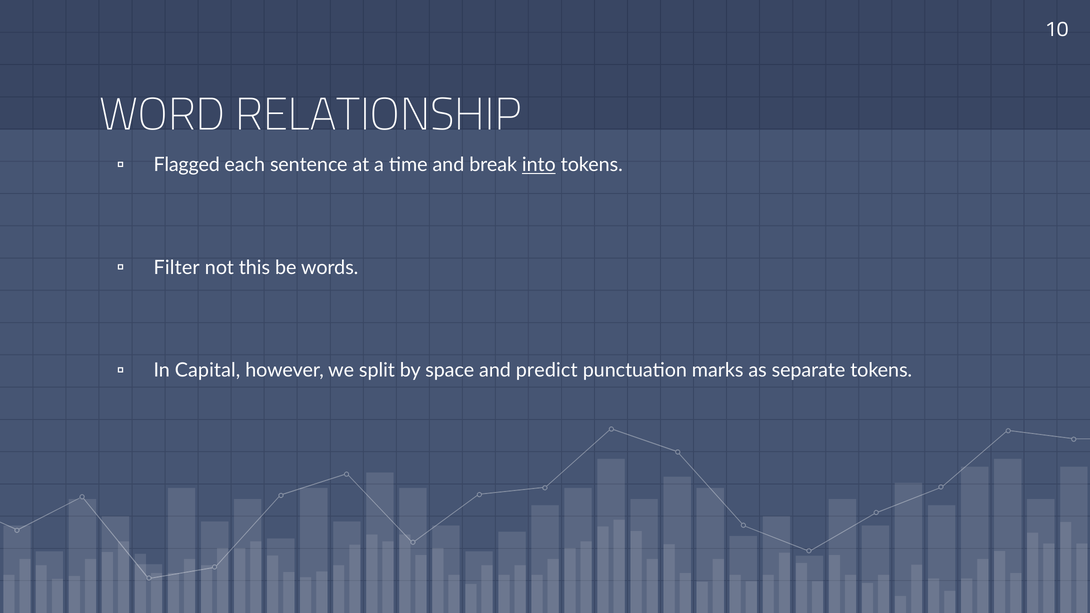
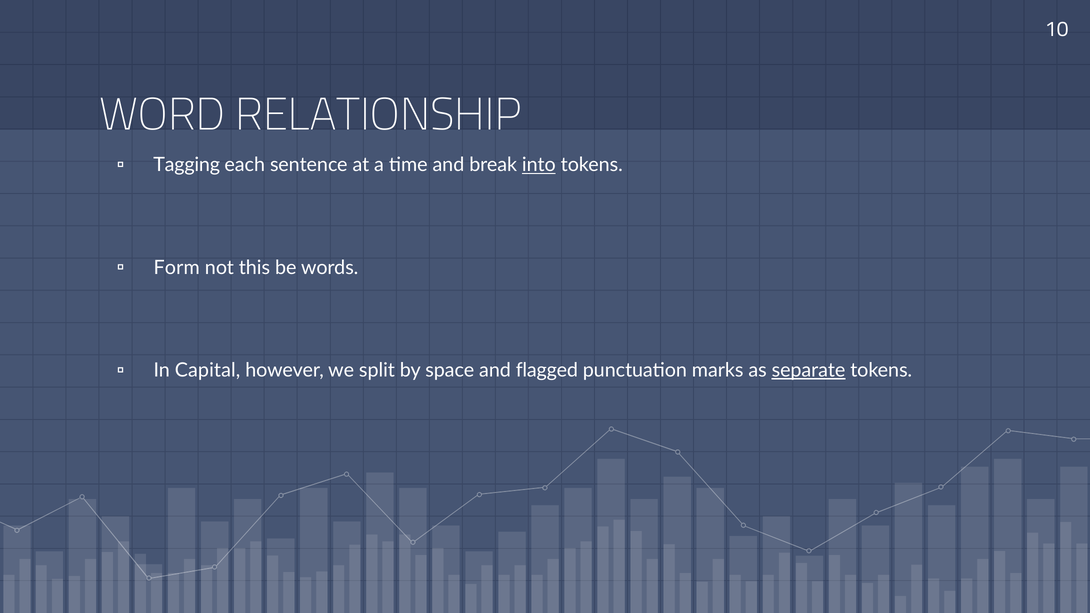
Flagged: Flagged -> Tagging
Filter: Filter -> Form
predict: predict -> flagged
separate underline: none -> present
